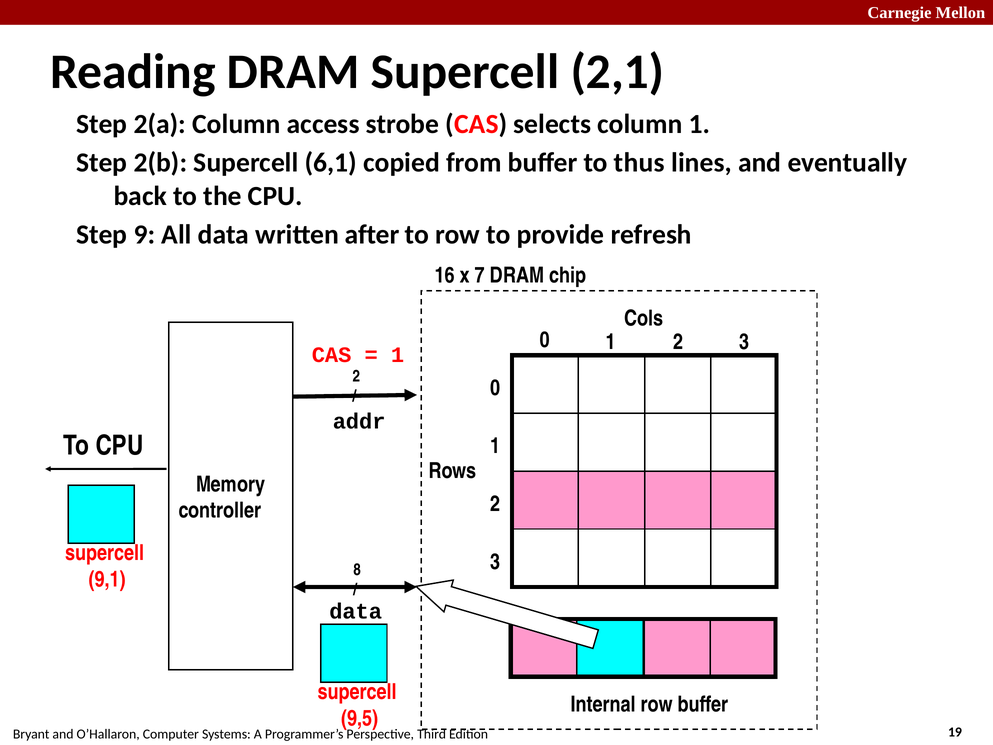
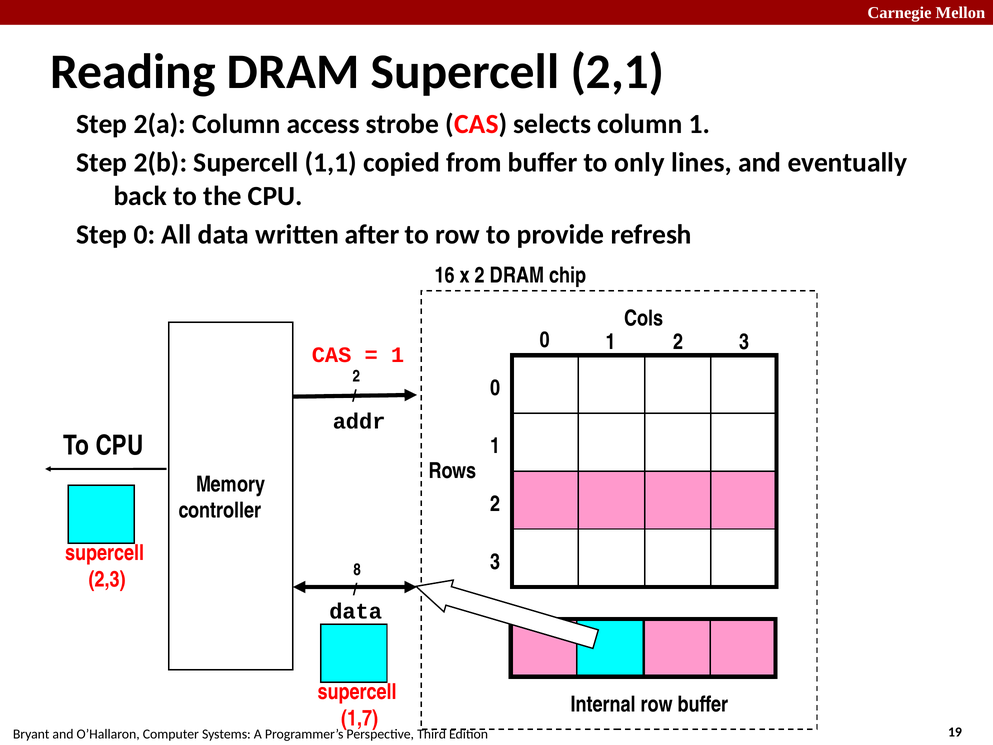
6,1: 6,1 -> 1,1
thus: thus -> only
Step 9: 9 -> 0
x 7: 7 -> 2
9,1: 9,1 -> 2,3
9,5: 9,5 -> 1,7
